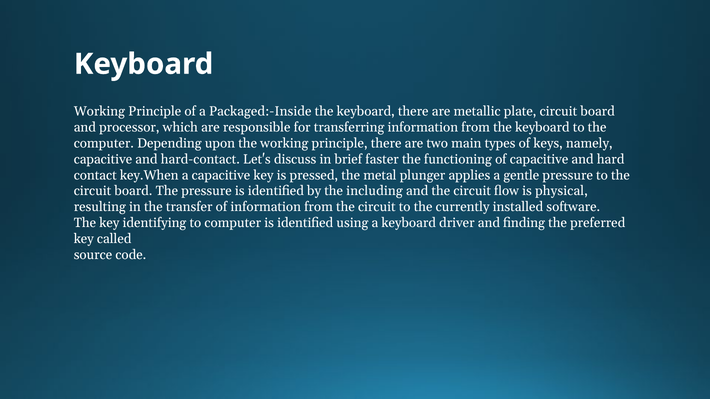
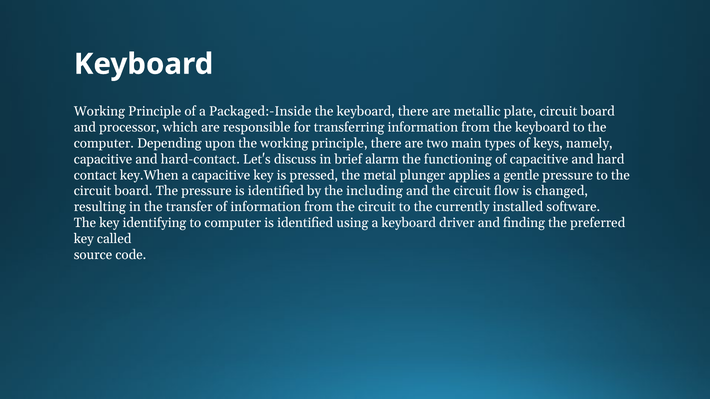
faster: faster -> alarm
physical: physical -> changed
